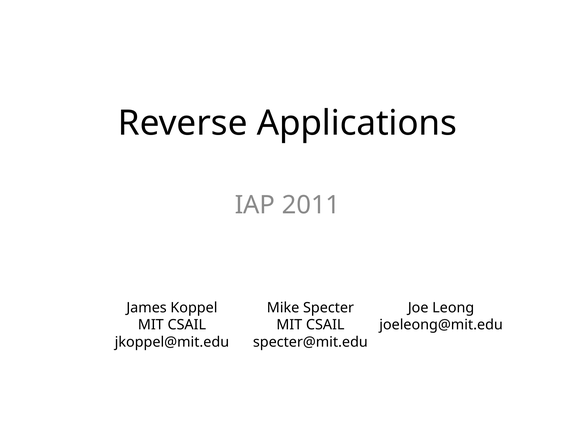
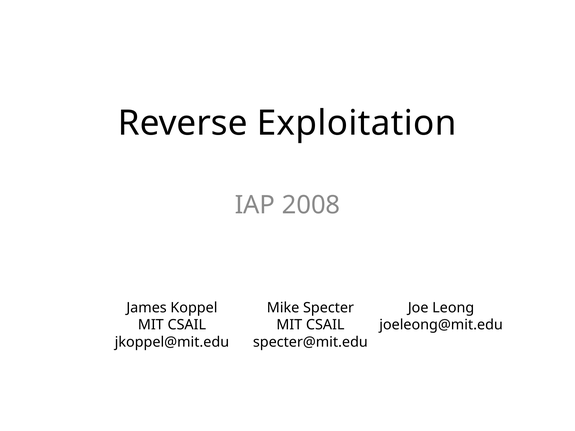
Applications: Applications -> Exploitation
2011: 2011 -> 2008
